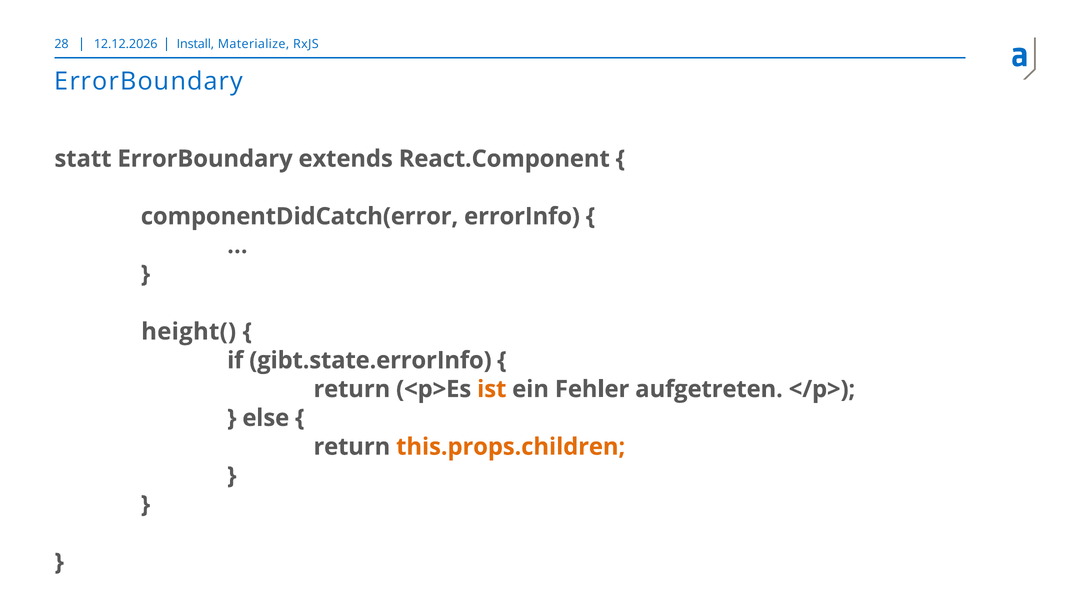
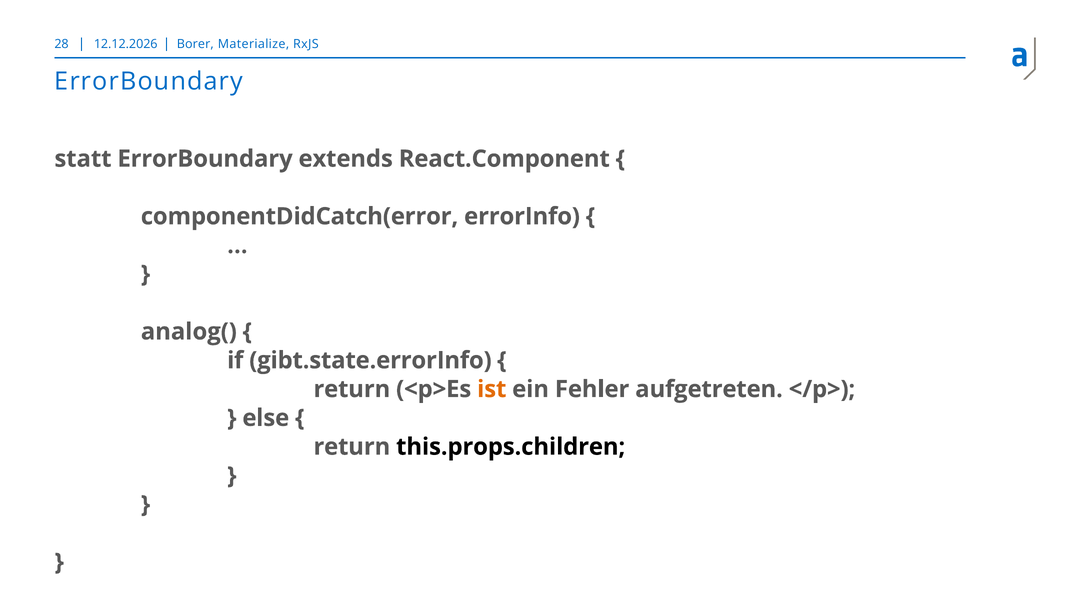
Install: Install -> Borer
height(: height( -> analog(
this.props.children colour: orange -> black
